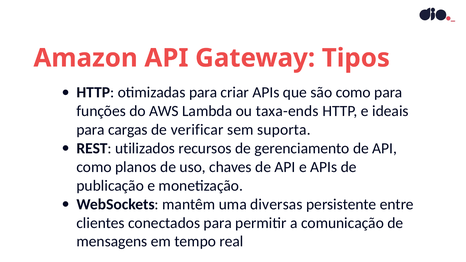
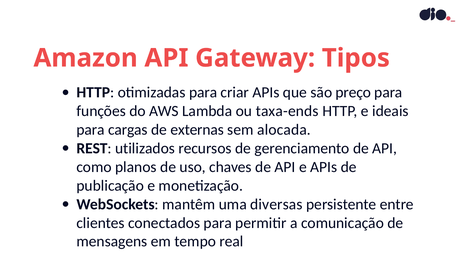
são como: como -> preço
verificar: verificar -> externas
suporta: suporta -> alocada
